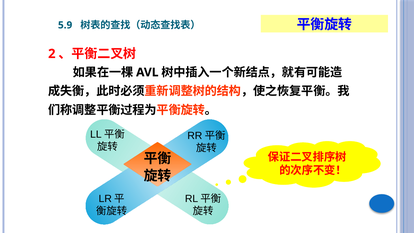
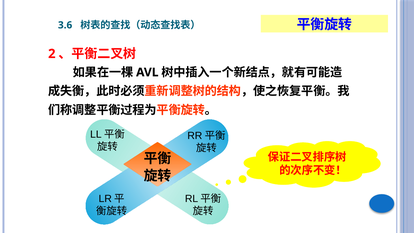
5.9: 5.9 -> 3.6
